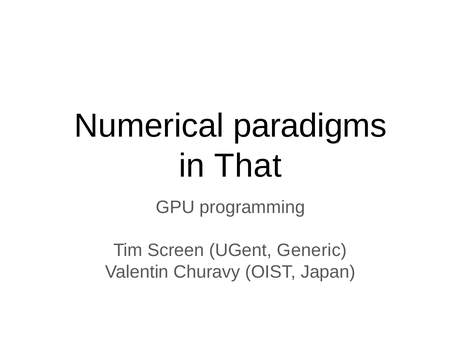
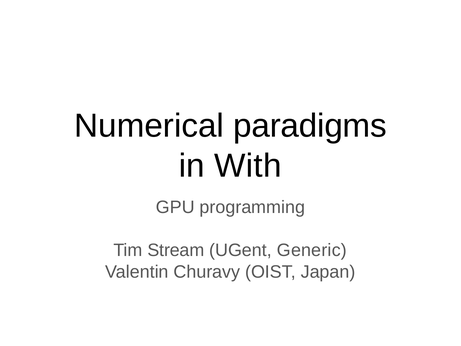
That: That -> With
Screen: Screen -> Stream
